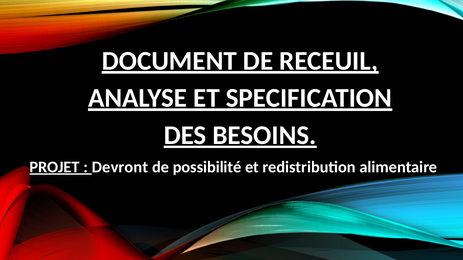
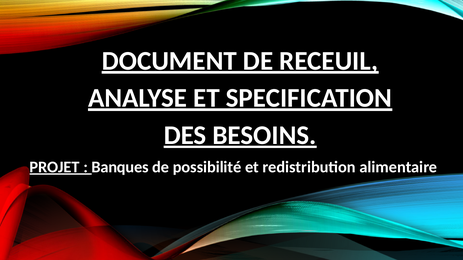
Devront: Devront -> Banques
